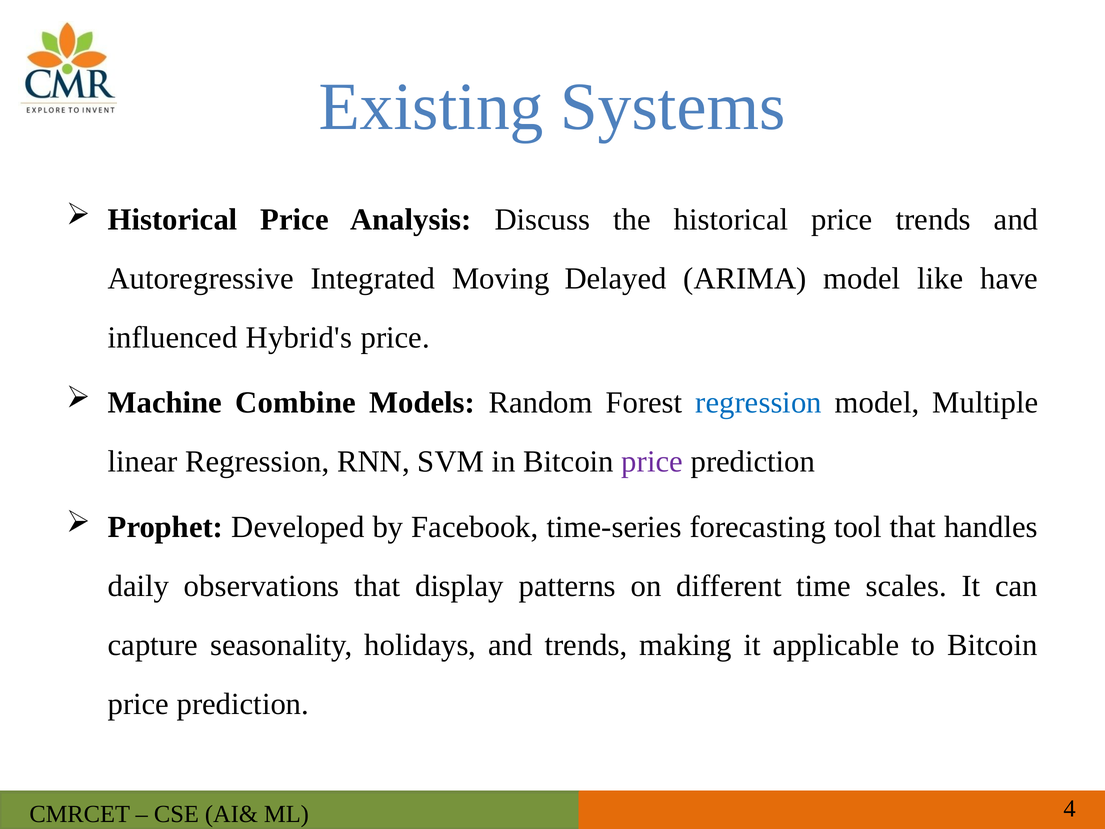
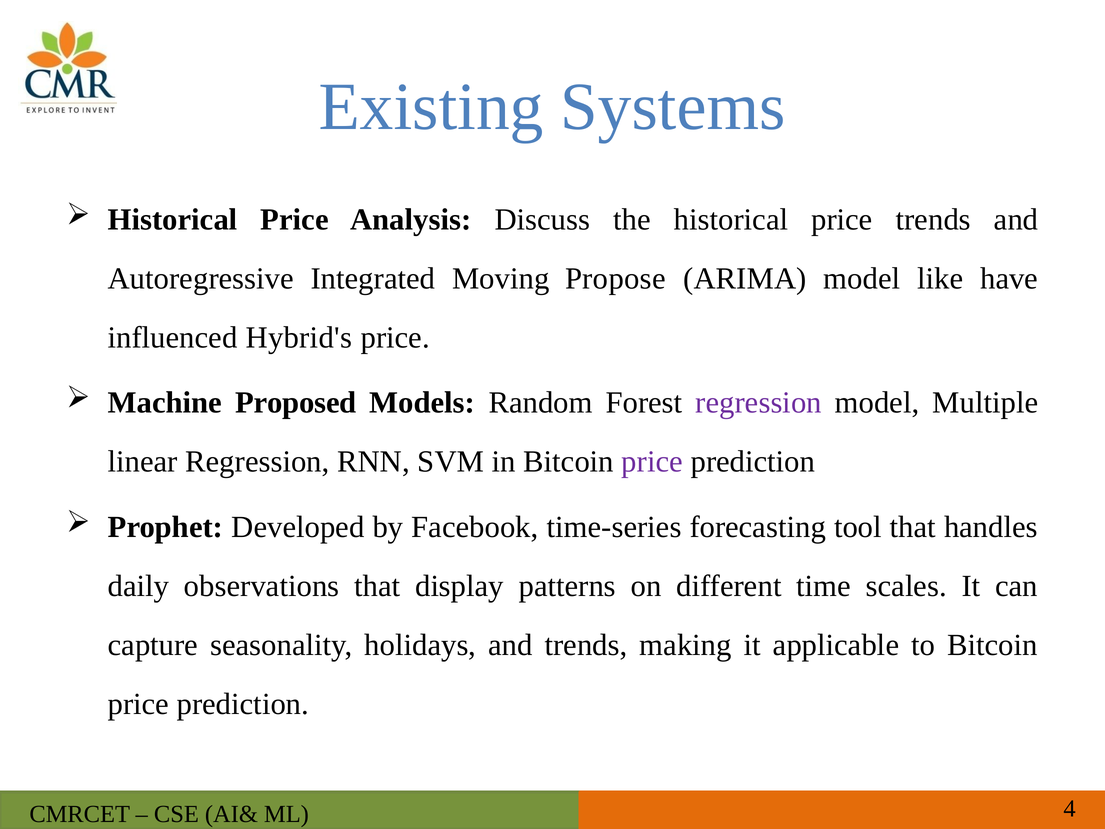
Delayed: Delayed -> Propose
Combine: Combine -> Proposed
regression at (759, 403) colour: blue -> purple
